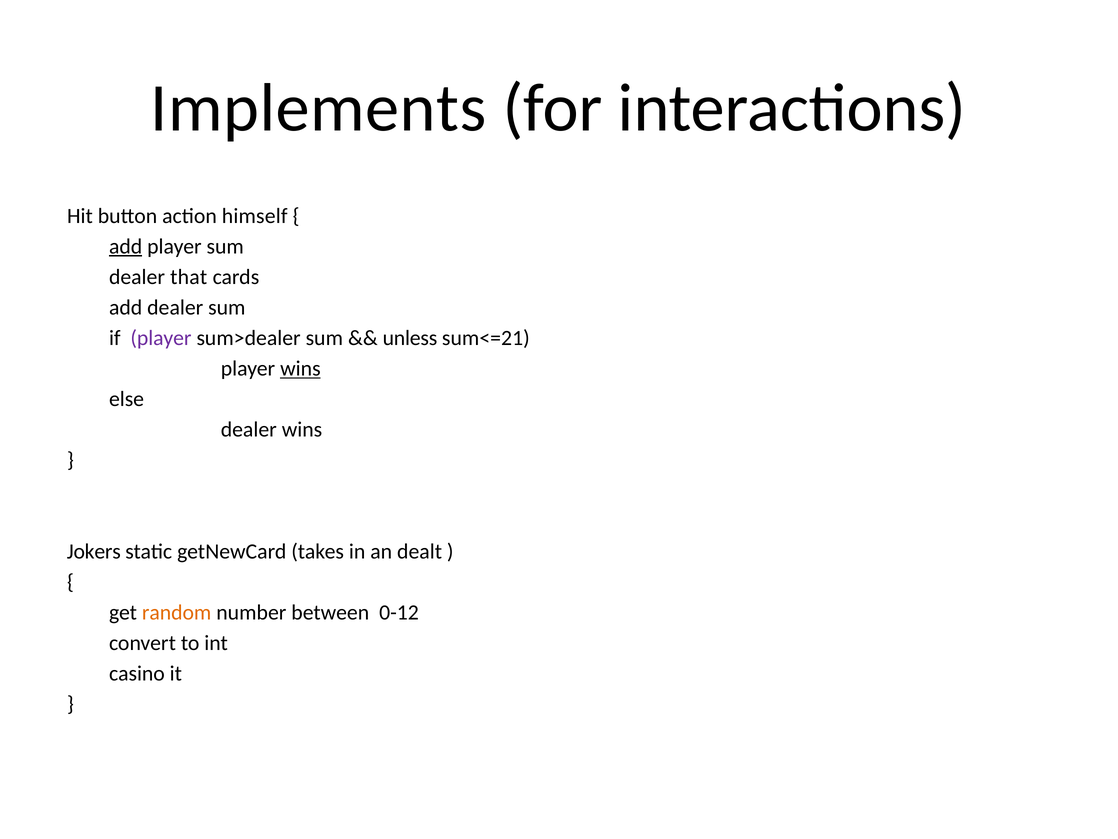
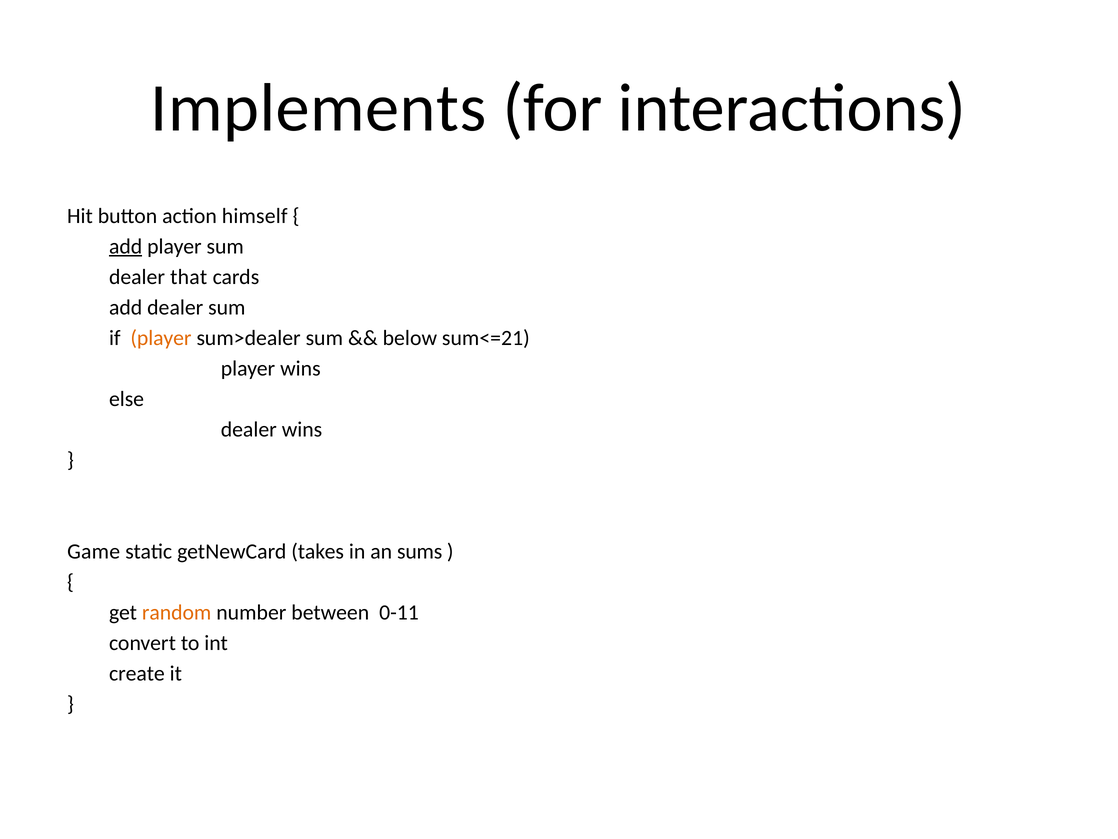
player at (161, 338) colour: purple -> orange
unless: unless -> below
wins at (300, 368) underline: present -> none
Jokers: Jokers -> Game
dealt: dealt -> sums
0-12: 0-12 -> 0-11
casino: casino -> create
